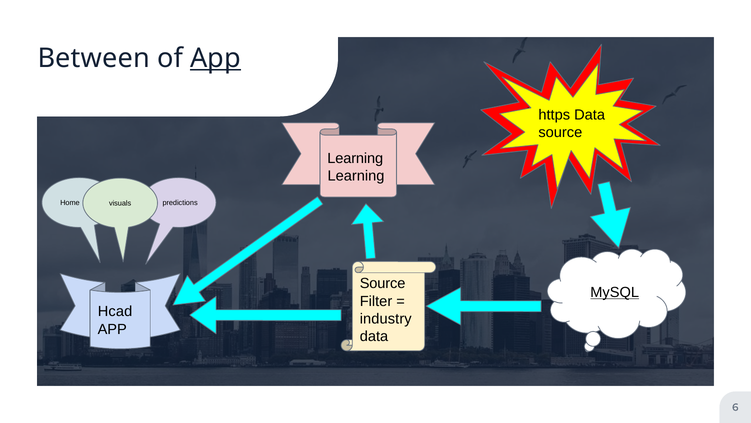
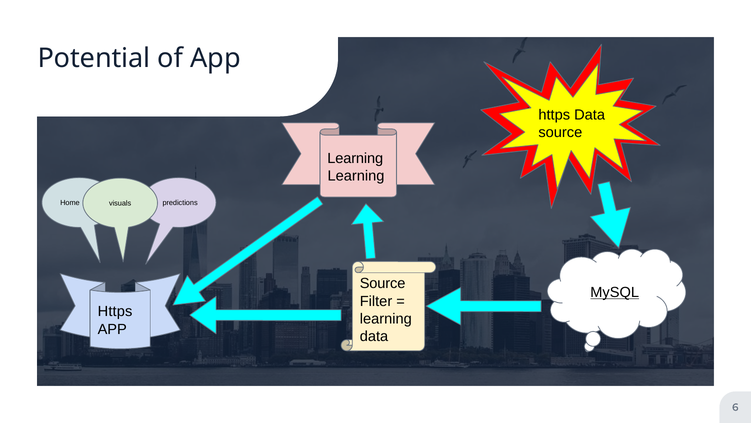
Between: Between -> Potential
App at (215, 58) underline: present -> none
Hcad at (115, 311): Hcad -> Https
industry at (386, 318): industry -> learning
